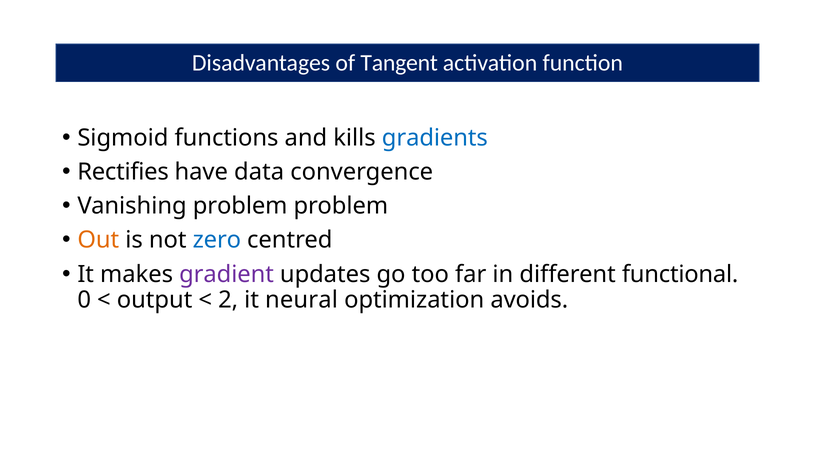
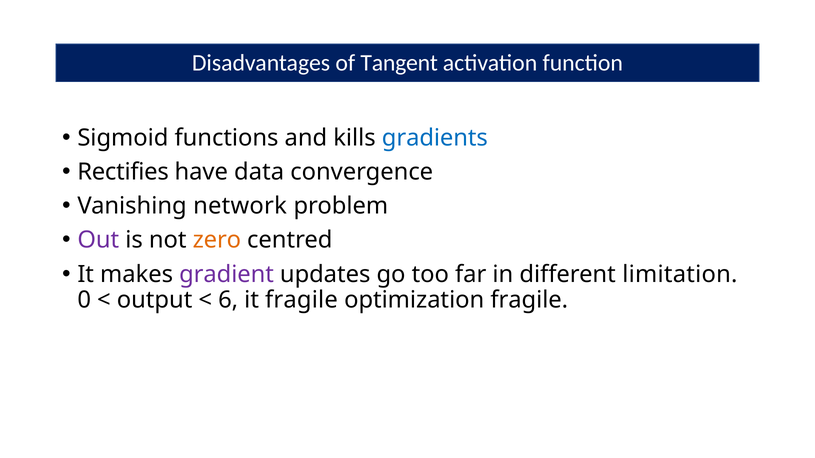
Vanishing problem: problem -> network
Out colour: orange -> purple
zero colour: blue -> orange
functional: functional -> limitation
2: 2 -> 6
it neural: neural -> fragile
optimization avoids: avoids -> fragile
